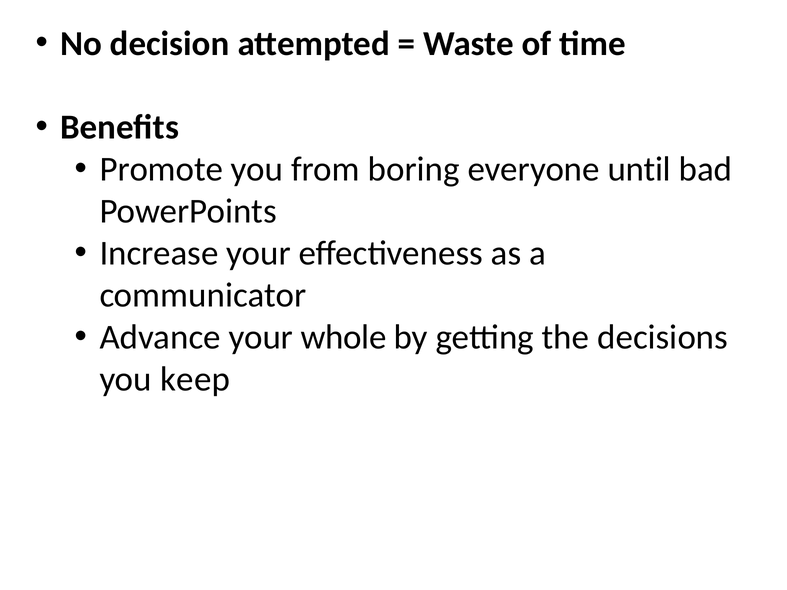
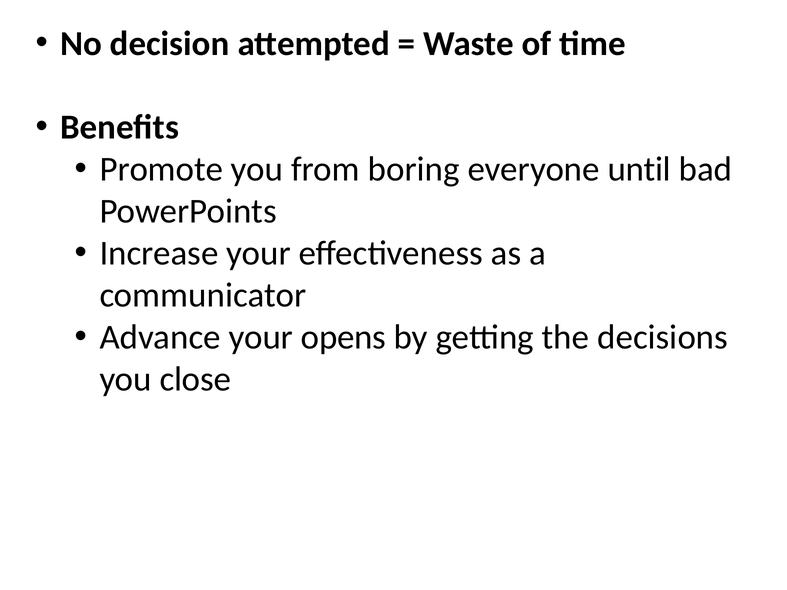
whole: whole -> opens
keep: keep -> close
